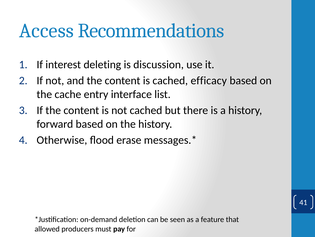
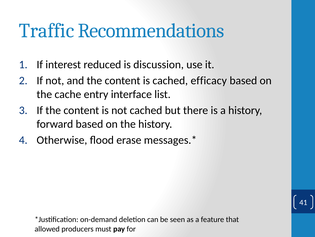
Access: Access -> Traffic
deleting: deleting -> reduced
